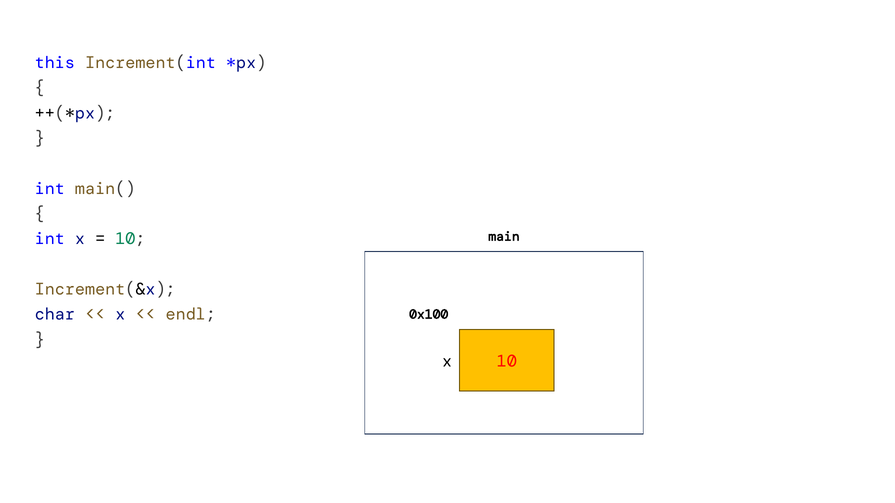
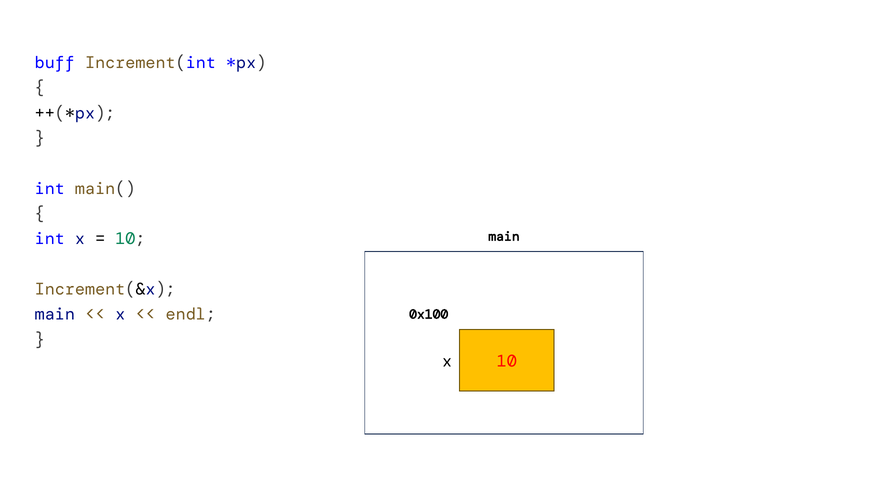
this: this -> buff
char at (55, 315): char -> main
